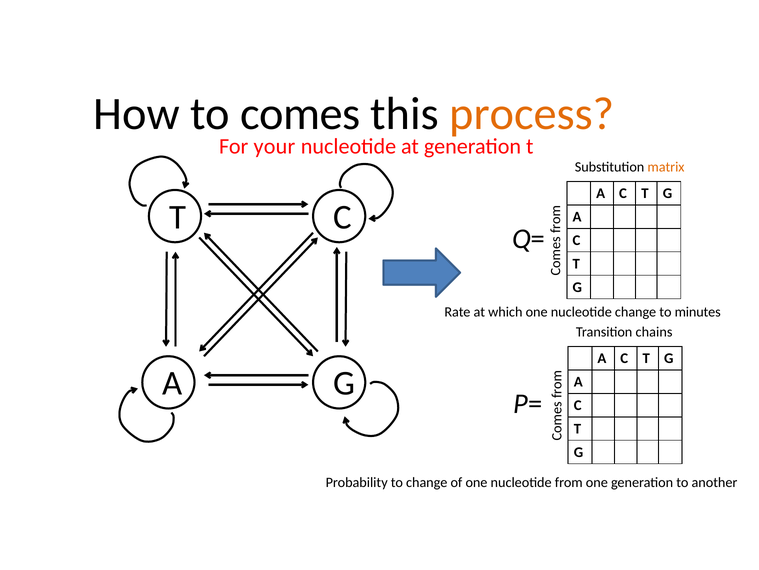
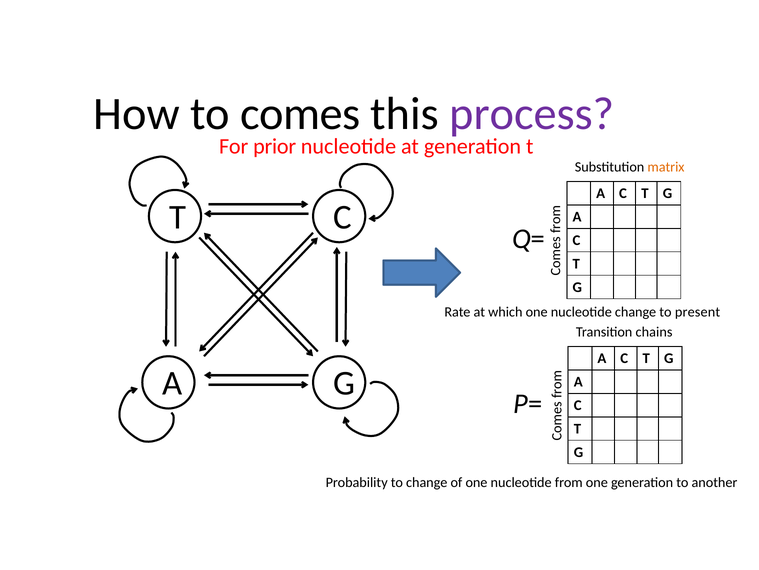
process colour: orange -> purple
your: your -> prior
minutes: minutes -> present
